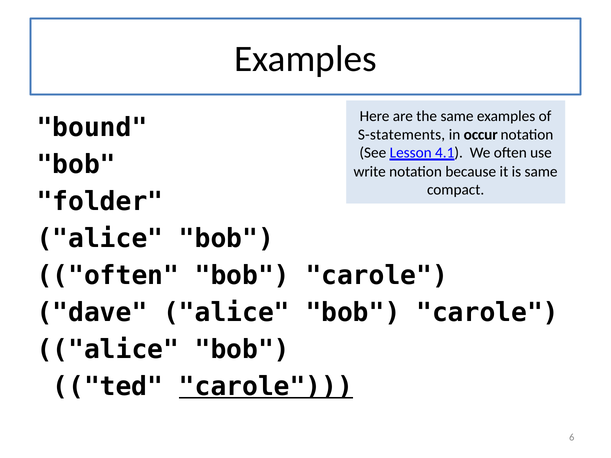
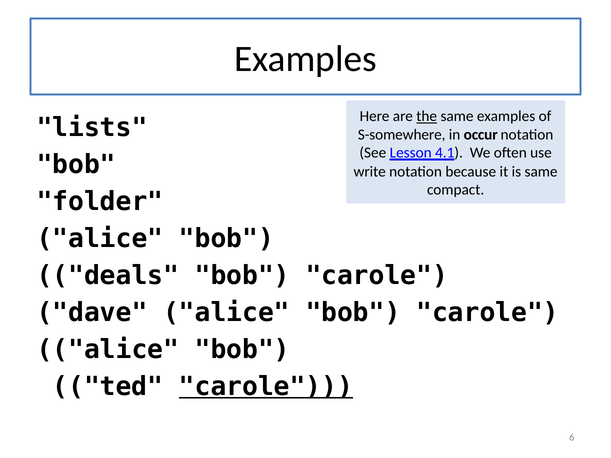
the underline: none -> present
bound: bound -> lists
S-statements: S-statements -> S-somewhere
often at (108, 276): often -> deals
